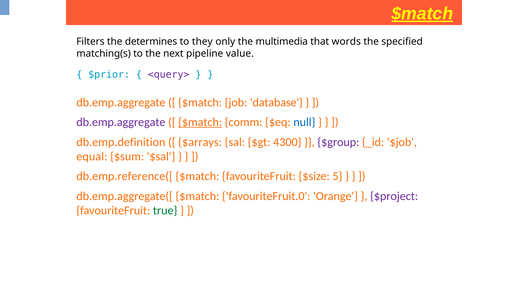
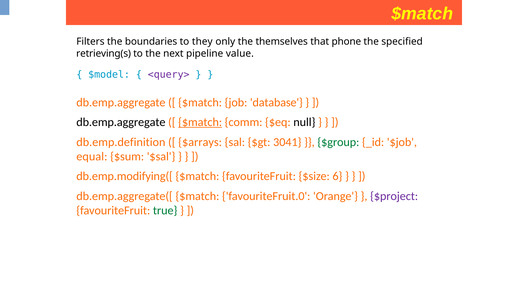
$match at (422, 14) underline: present -> none
determines: determines -> boundaries
multimedia: multimedia -> themselves
words: words -> phone
matching(s: matching(s -> retrieving(s
$prior: $prior -> $model
db.emp.aggregate at (121, 122) colour: purple -> black
null colour: blue -> black
4300: 4300 -> 3041
$group colour: purple -> green
db.emp.reference([: db.emp.reference([ -> db.emp.modifying([
5: 5 -> 6
